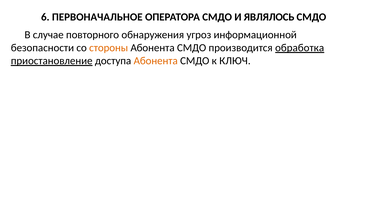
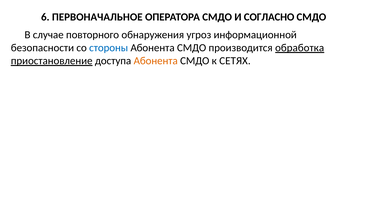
ЯВЛЯЛОСЬ: ЯВЛЯЛОСЬ -> СОГЛАСНО
стороны colour: orange -> blue
КЛЮЧ: КЛЮЧ -> СЕТЯХ
